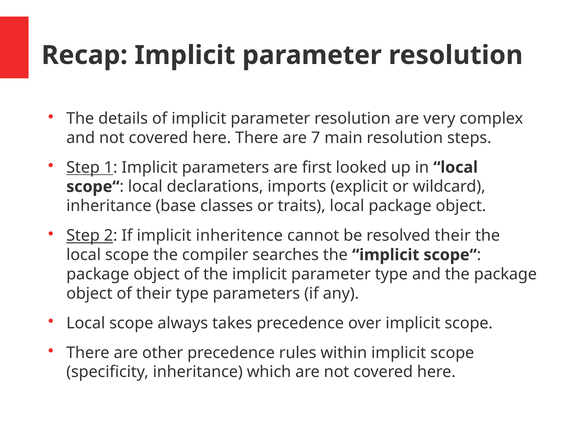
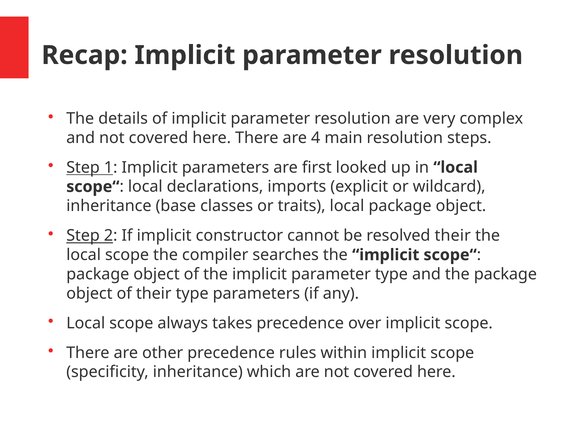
7: 7 -> 4
inheritence: inheritence -> constructor
